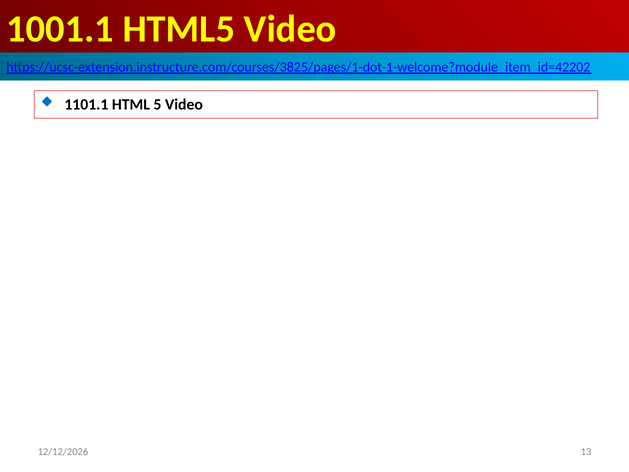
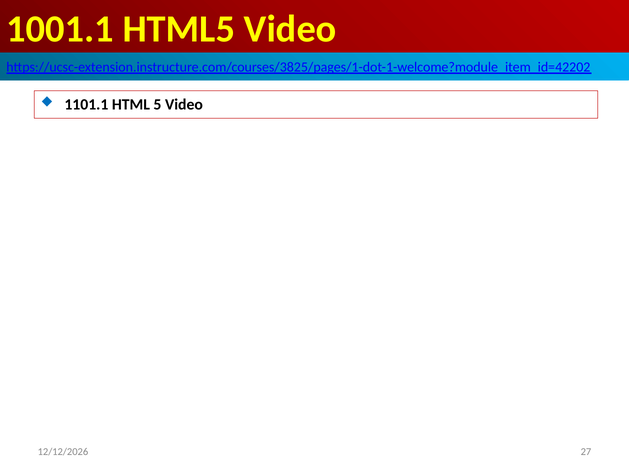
13: 13 -> 27
